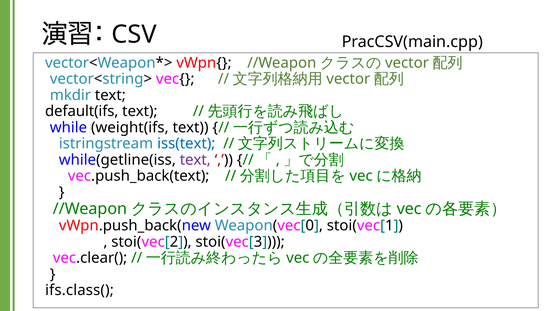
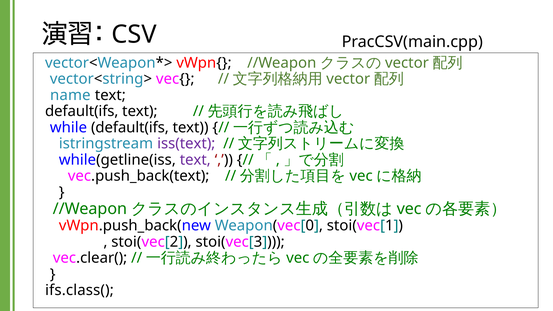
mkdir: mkdir -> name
while weight(ifs: weight(ifs -> default(ifs
iss(text colour: blue -> purple
